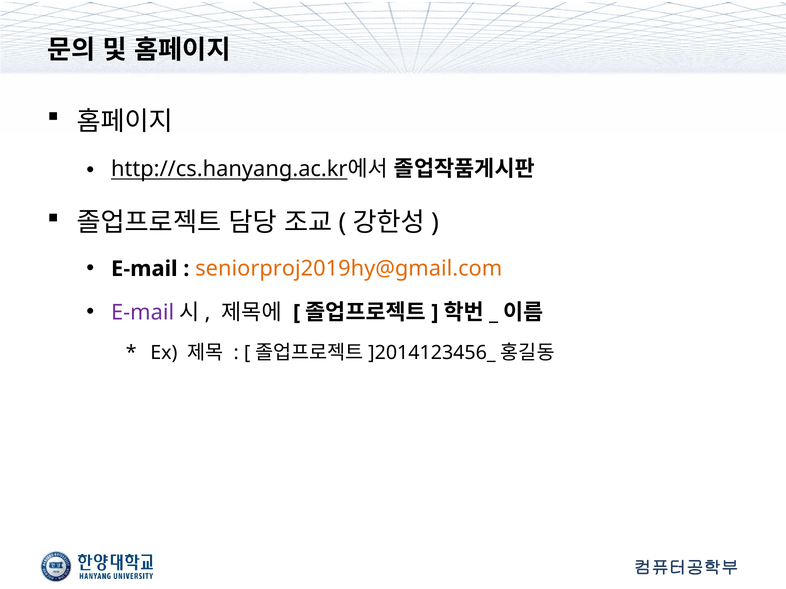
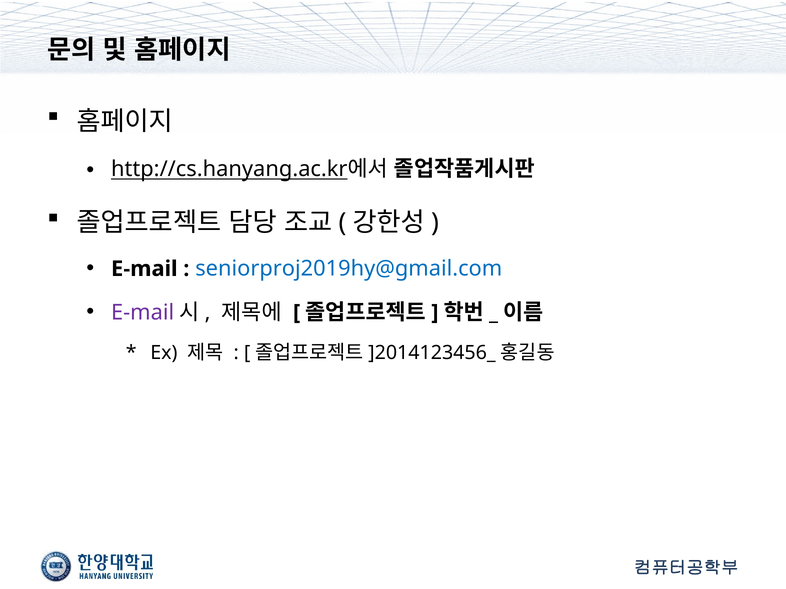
seniorproj2019hy@gmail.com colour: orange -> blue
